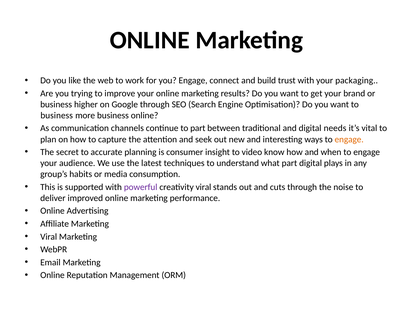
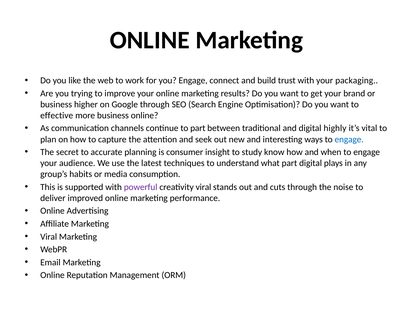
business at (57, 115): business -> effective
needs: needs -> highly
engage at (349, 139) colour: orange -> blue
video: video -> study
